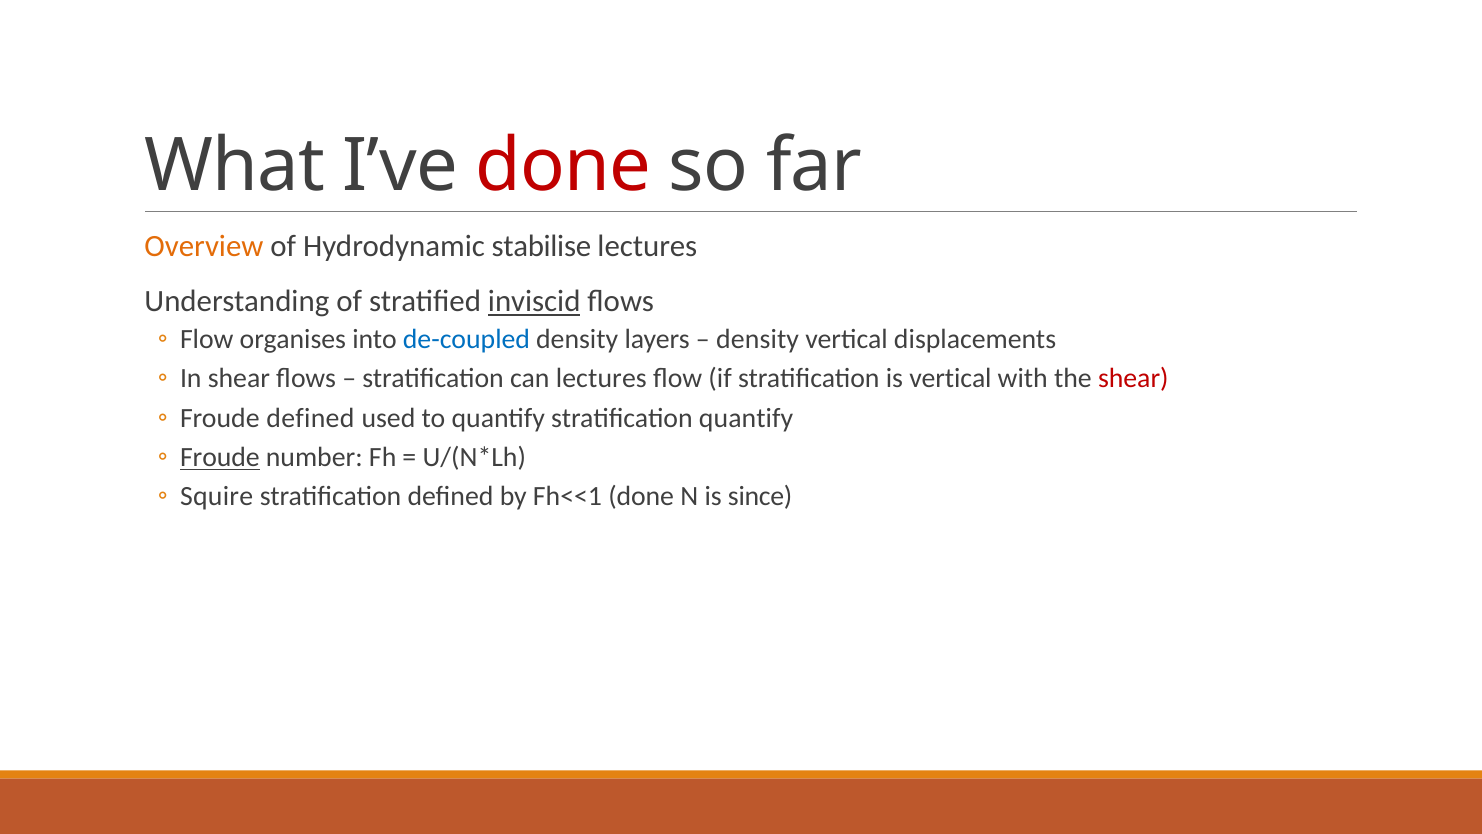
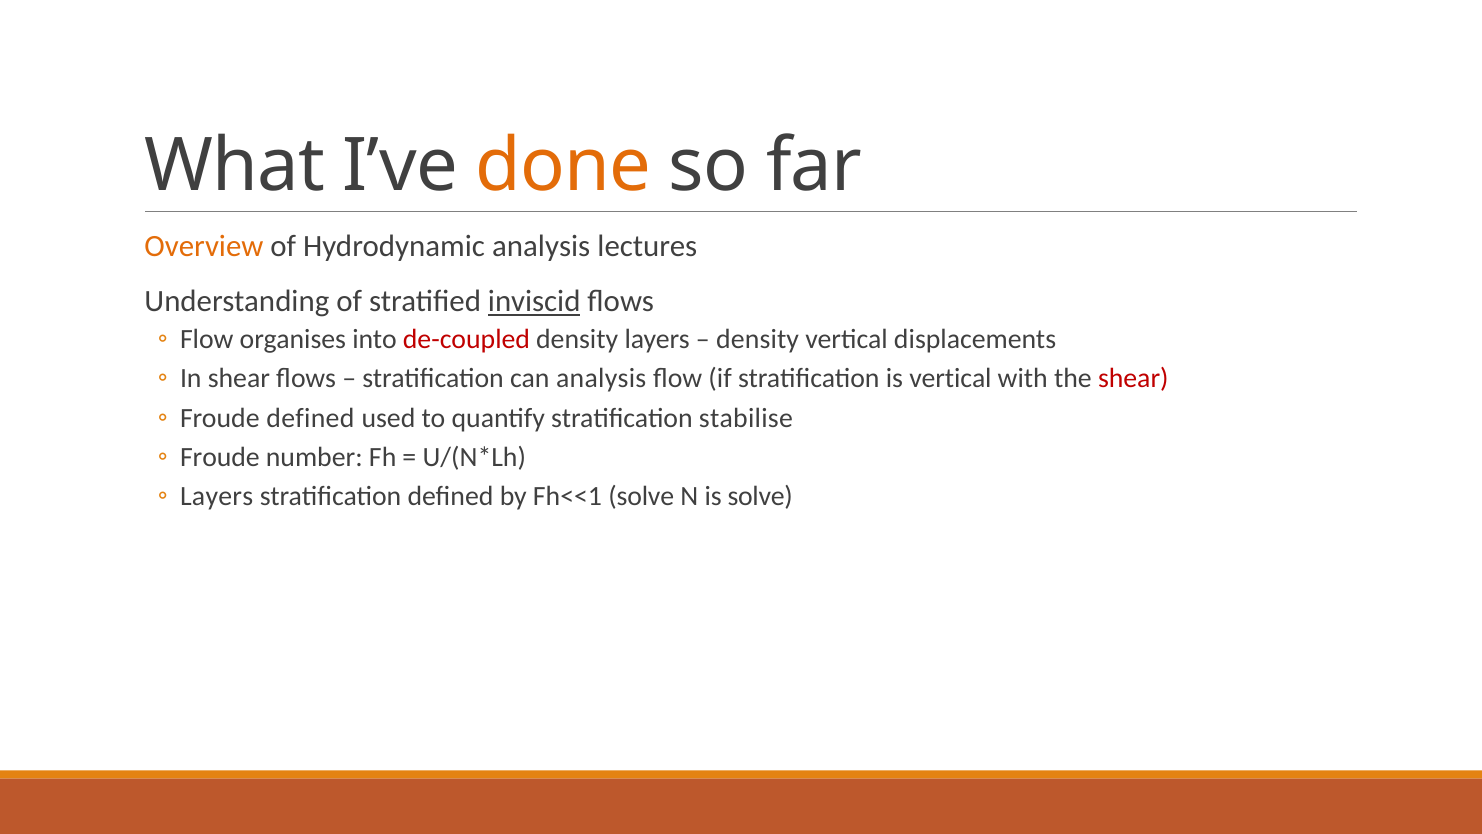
done at (564, 166) colour: red -> orange
Hydrodynamic stabilise: stabilise -> analysis
de-coupled colour: blue -> red
can lectures: lectures -> analysis
stratification quantify: quantify -> stabilise
Froude at (220, 457) underline: present -> none
Squire at (217, 496): Squire -> Layers
Fh<<1 done: done -> solve
is since: since -> solve
